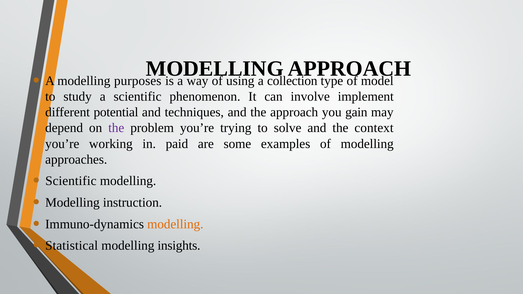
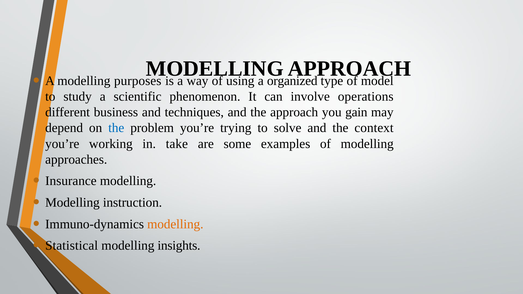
collection: collection -> organized
implement: implement -> operations
potential: potential -> business
the at (116, 128) colour: purple -> blue
paid: paid -> take
Scientific at (71, 181): Scientific -> Insurance
